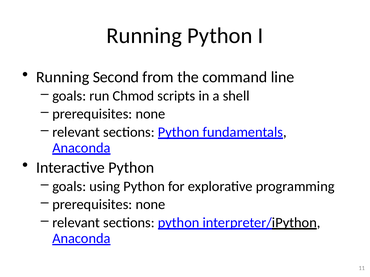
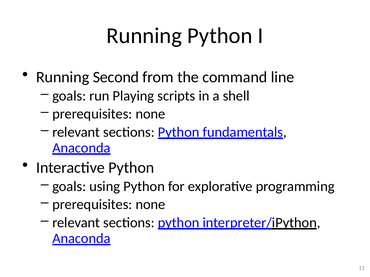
Chmod: Chmod -> Playing
